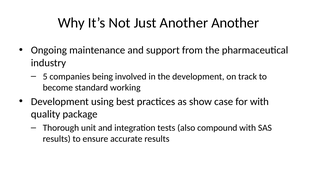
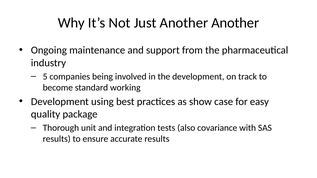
for with: with -> easy
compound: compound -> covariance
